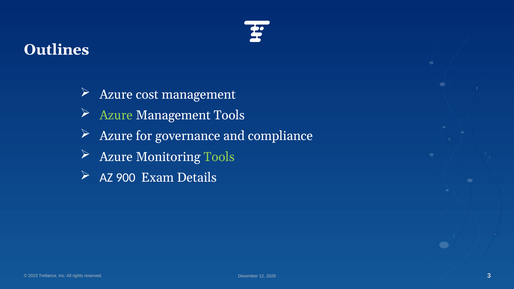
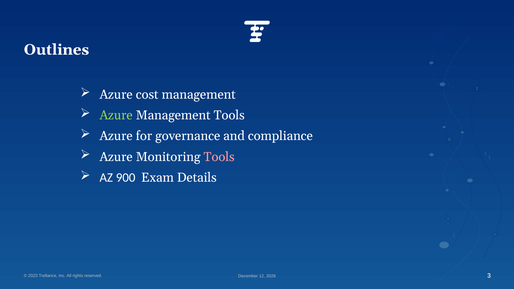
Tools at (219, 157) colour: light green -> pink
